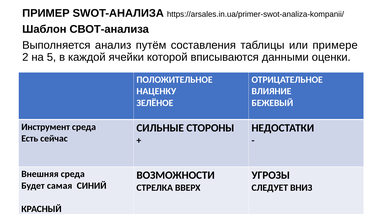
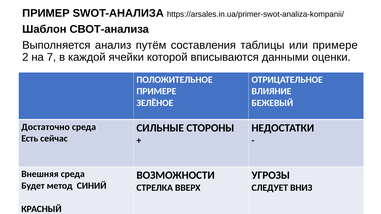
5: 5 -> 7
НАЦЕНКУ at (156, 91): НАЦЕНКУ -> ПРИМЕРЕ
Инструмент: Инструмент -> Достаточно
самая: самая -> метод
